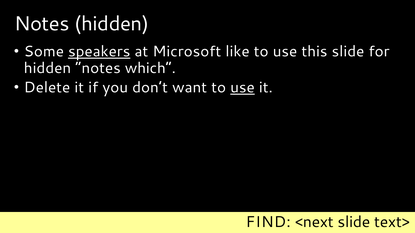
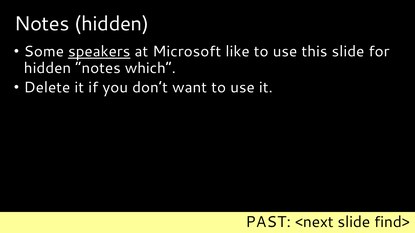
use at (242, 88) underline: present -> none
FIND: FIND -> PAST
text>: text> -> find>
